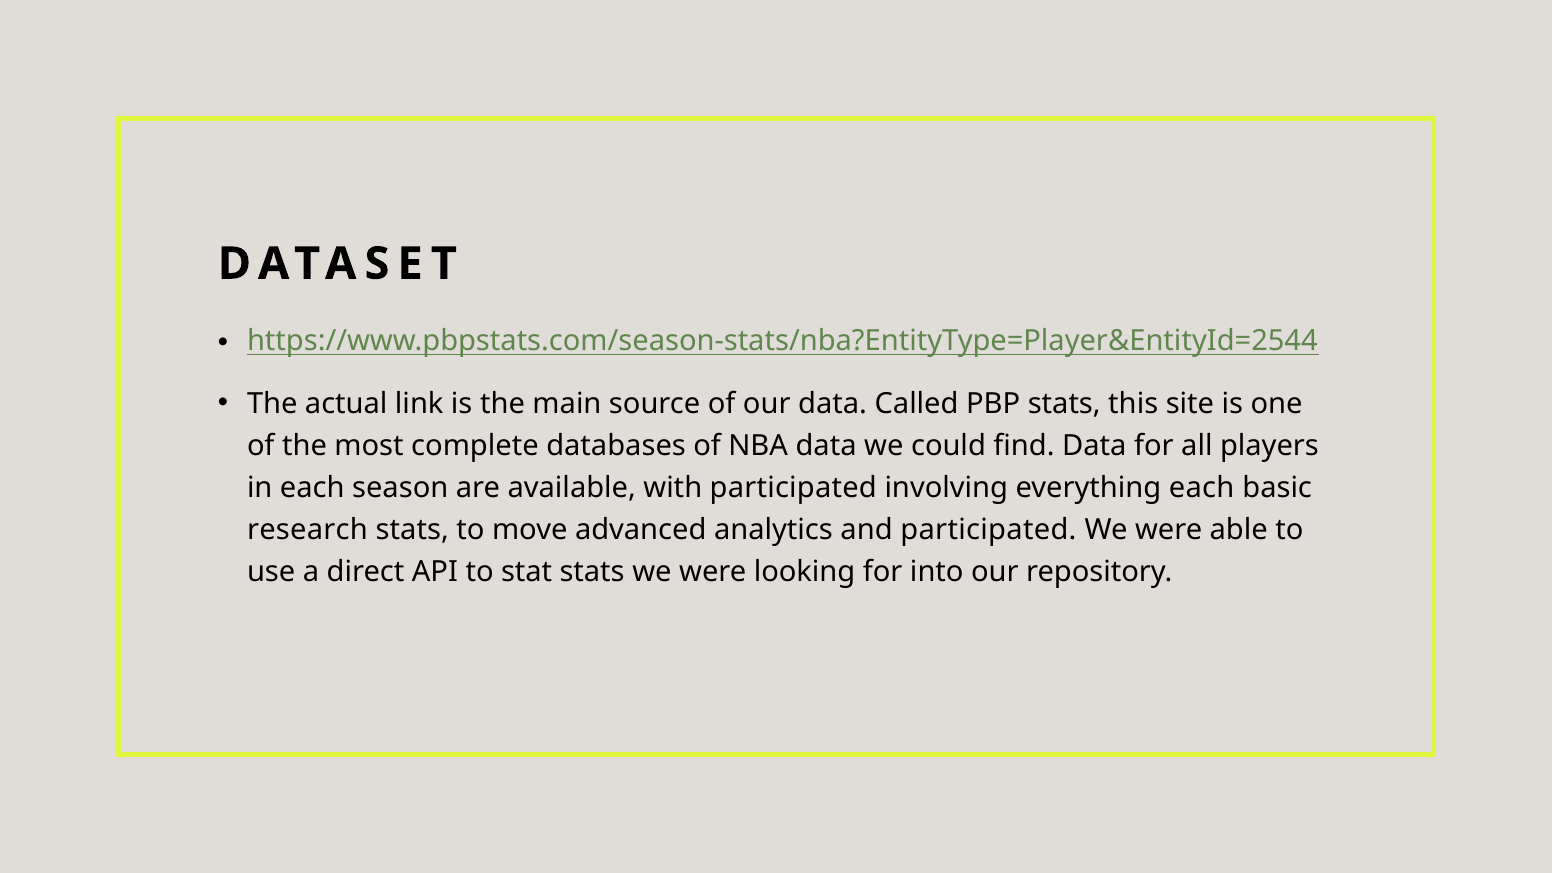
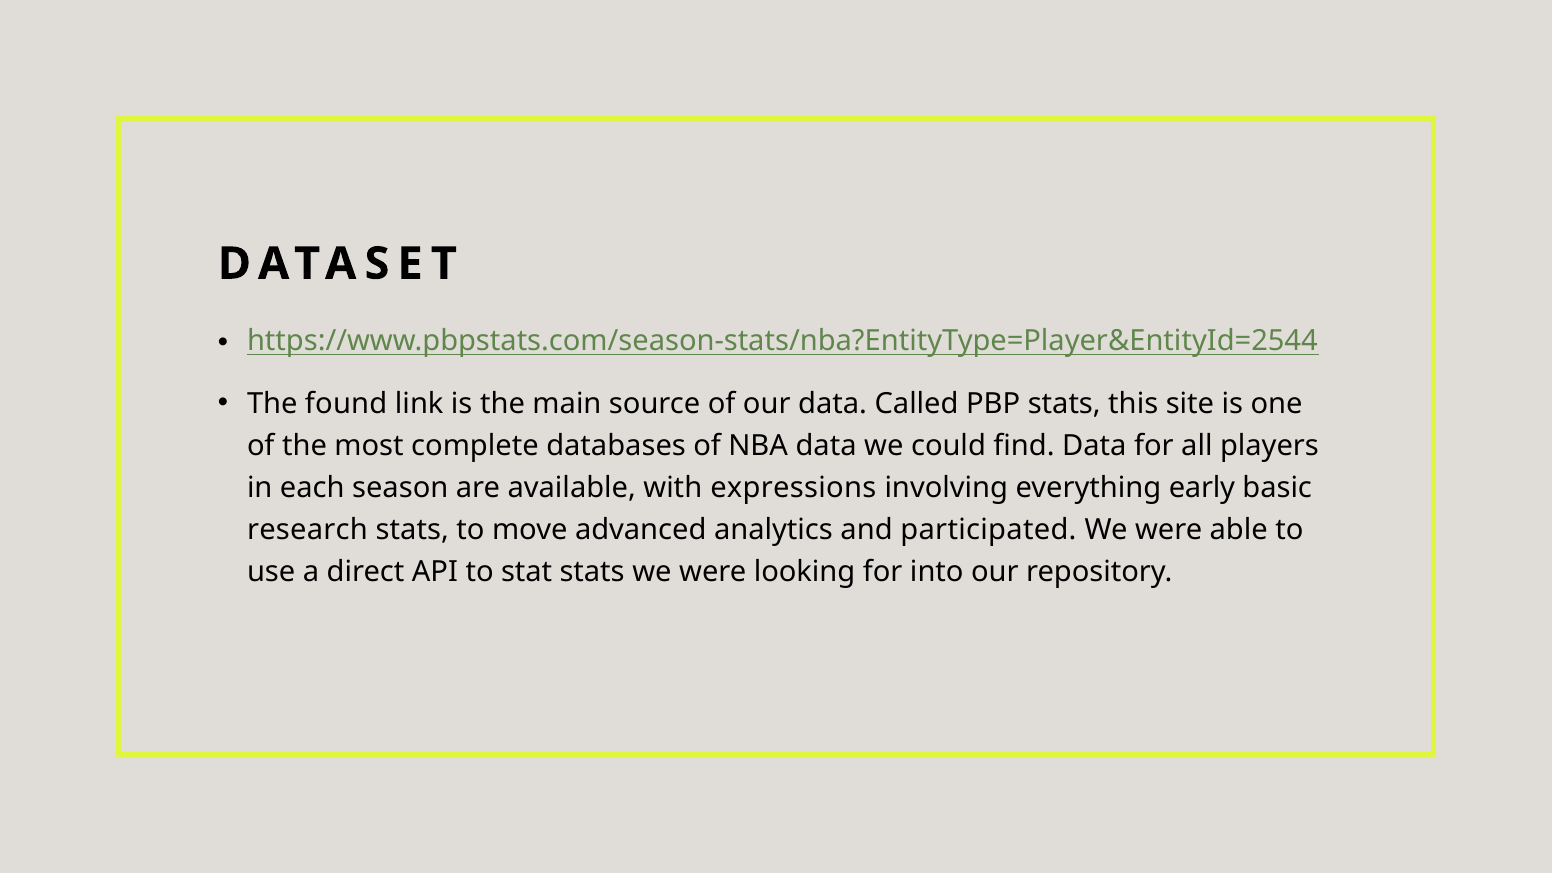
actual: actual -> found
with participated: participated -> expressions
everything each: each -> early
